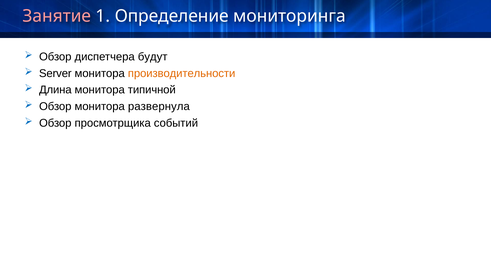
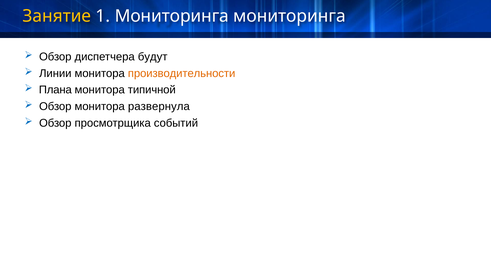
Занятие colour: pink -> yellow
1 Определение: Определение -> Мониторинга
Server: Server -> Линии
Длина: Длина -> Плана
